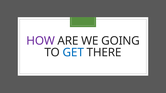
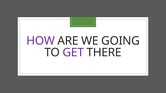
GET colour: blue -> purple
